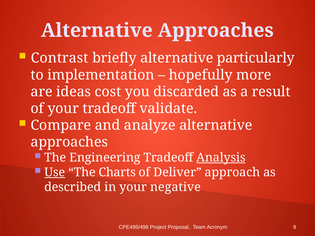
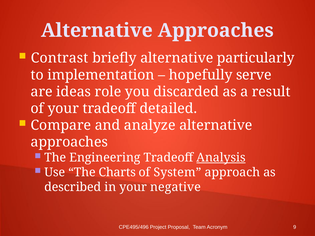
more: more -> serve
cost: cost -> role
validate: validate -> detailed
Use underline: present -> none
Deliver: Deliver -> System
